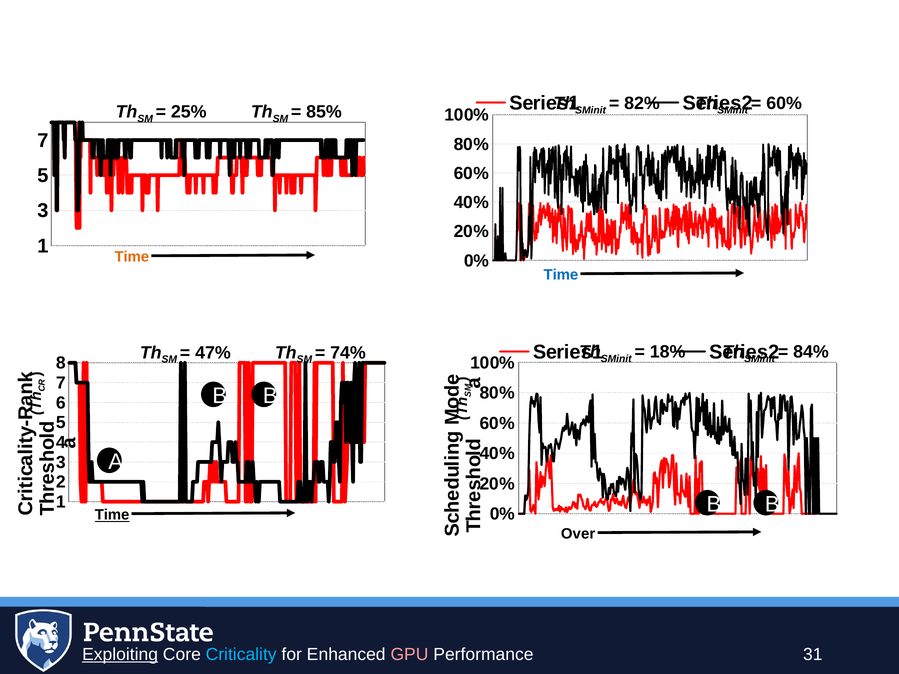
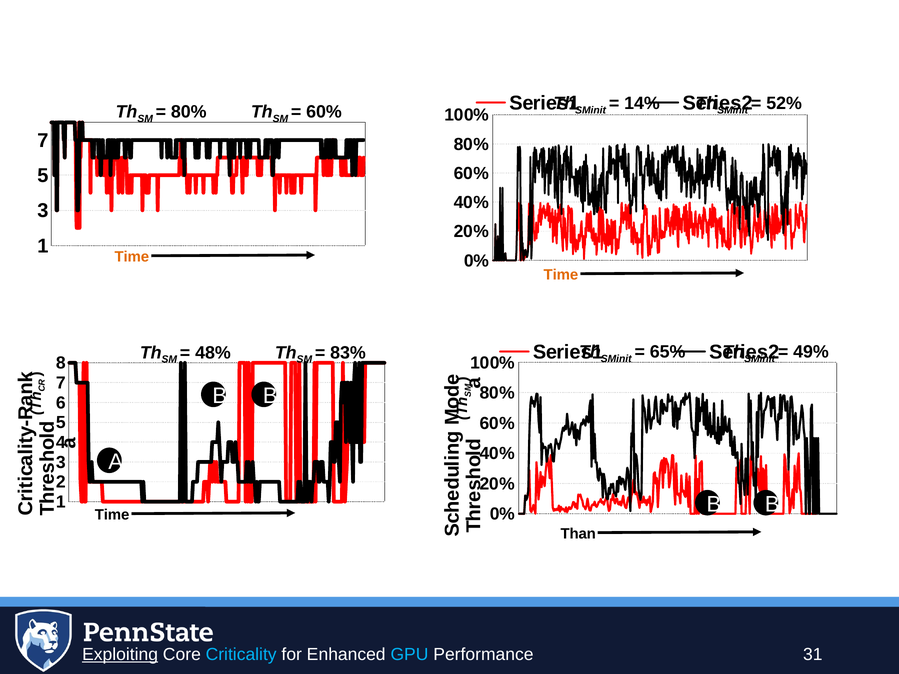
82%: 82% -> 14%
60% at (784, 103): 60% -> 52%
25% at (189, 112): 25% -> 80%
85% at (324, 112): 85% -> 60%
Time at (561, 275) colour: blue -> orange
18%: 18% -> 65%
84%: 84% -> 49%
47%: 47% -> 48%
74%: 74% -> 83%
Time at (112, 515) underline: present -> none
Over: Over -> Than
GPU colour: pink -> light blue
